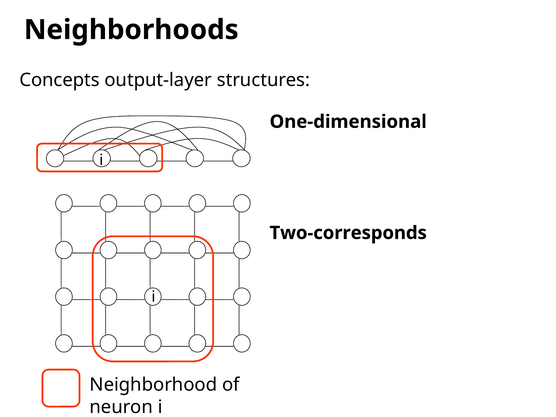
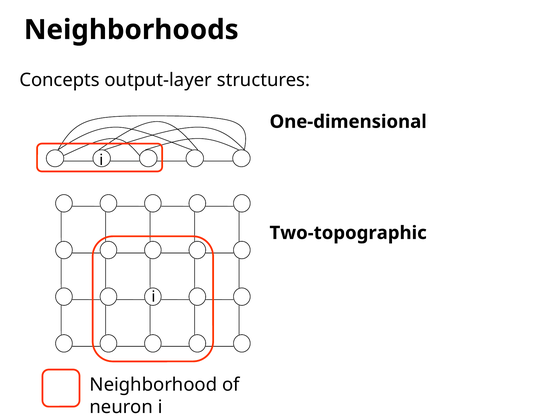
Two-corresponds: Two-corresponds -> Two-topographic
